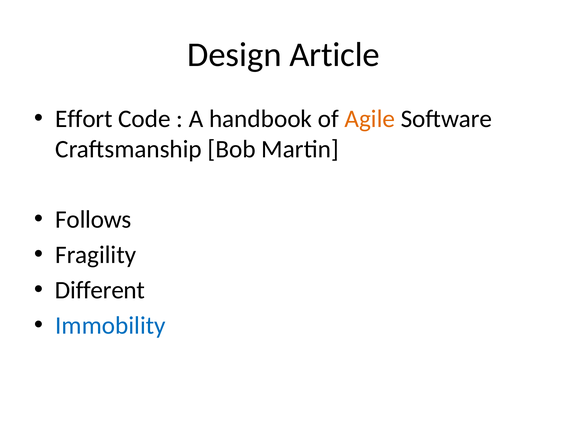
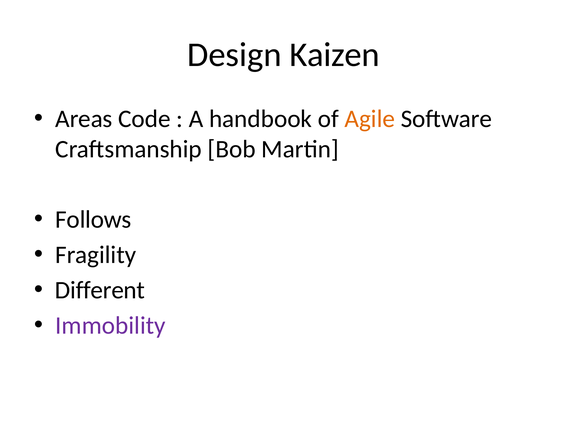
Article: Article -> Kaizen
Effort: Effort -> Areas
Immobility colour: blue -> purple
